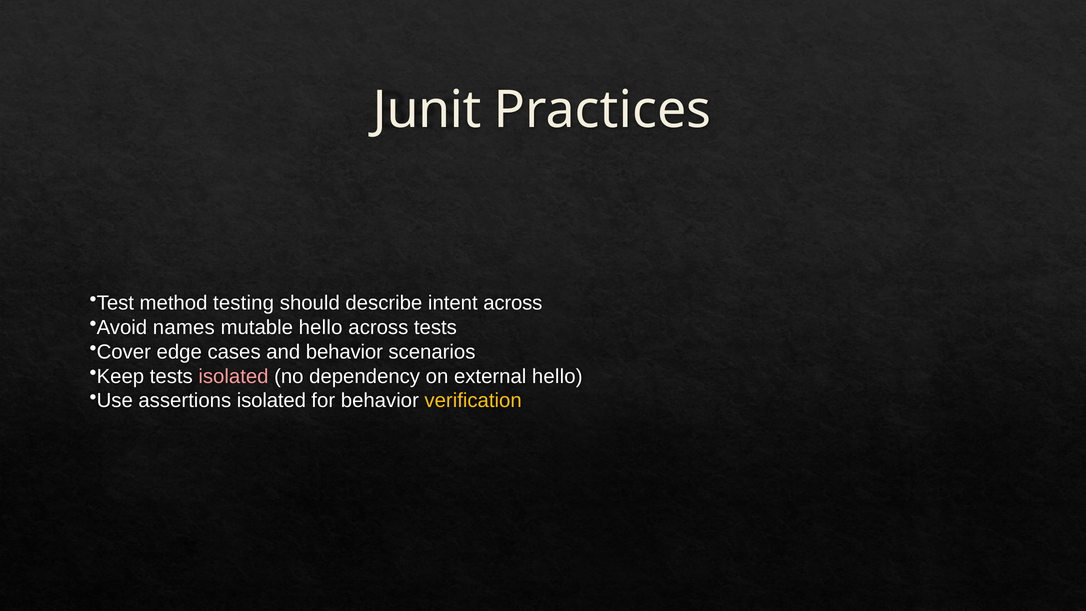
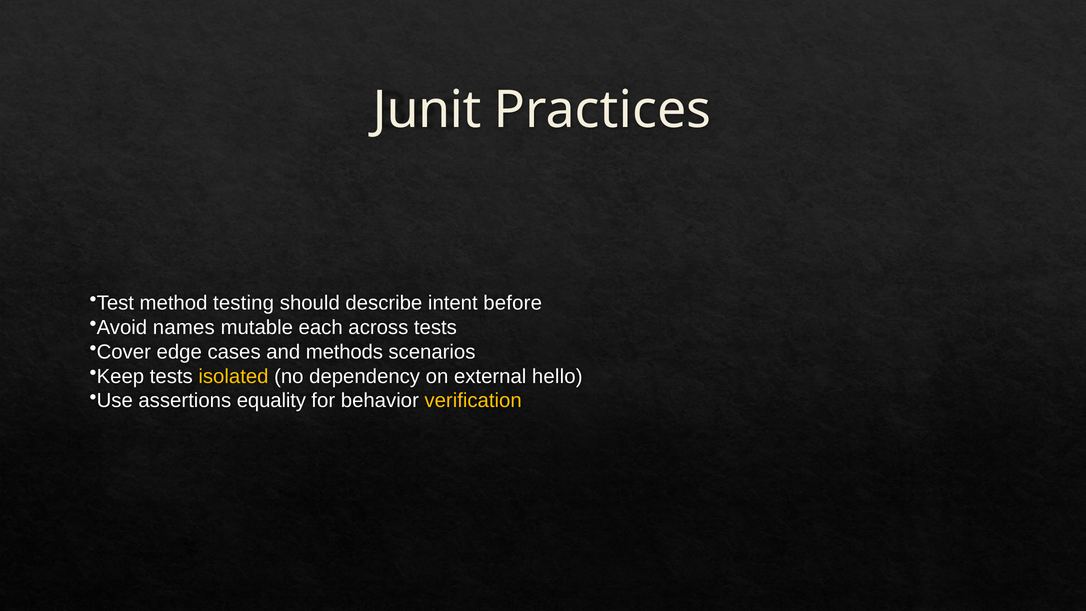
intent across: across -> before
mutable hello: hello -> each
and behavior: behavior -> methods
isolated at (233, 376) colour: pink -> yellow
assertions isolated: isolated -> equality
